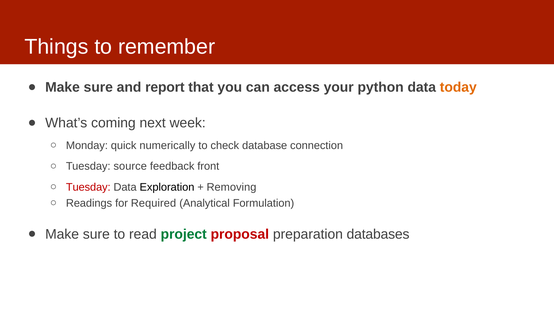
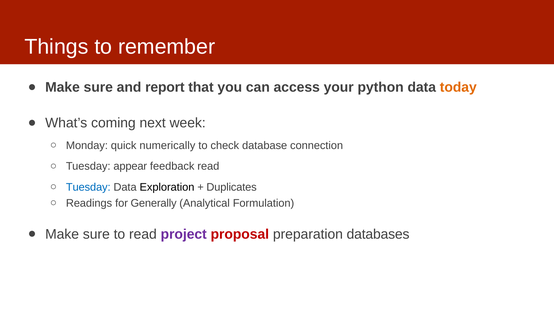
source: source -> appear
feedback front: front -> read
Tuesday at (88, 187) colour: red -> blue
Removing: Removing -> Duplicates
Required: Required -> Generally
project colour: green -> purple
